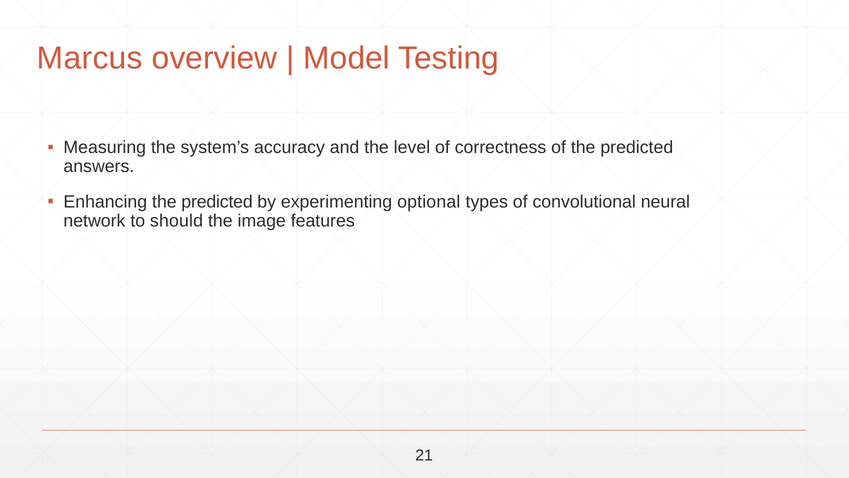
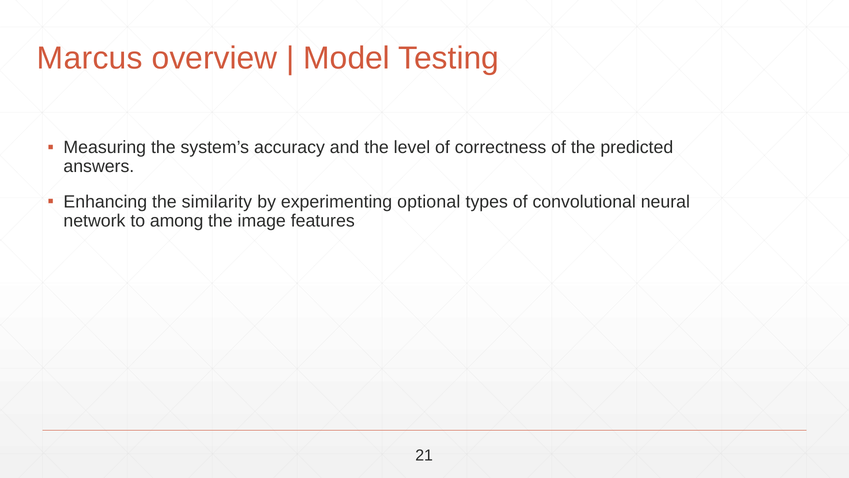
Enhancing the predicted: predicted -> similarity
should: should -> among
